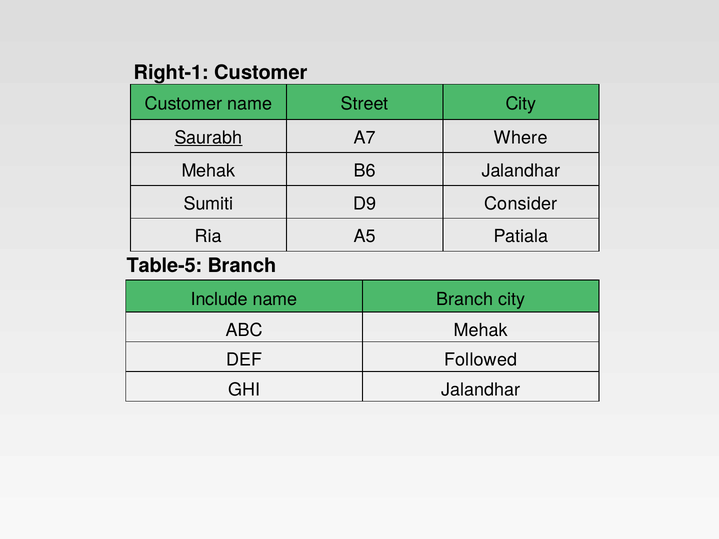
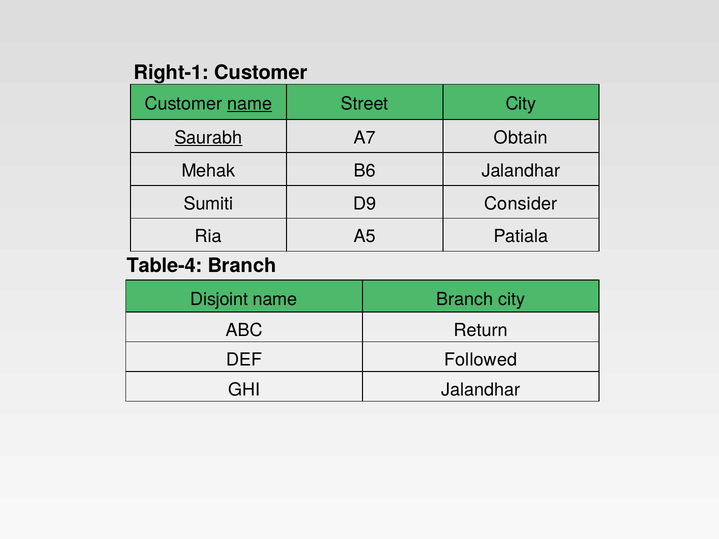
name at (250, 104) underline: none -> present
Where: Where -> Obtain
Table-5: Table-5 -> Table-4
Include: Include -> Disjoint
ABC Mehak: Mehak -> Return
